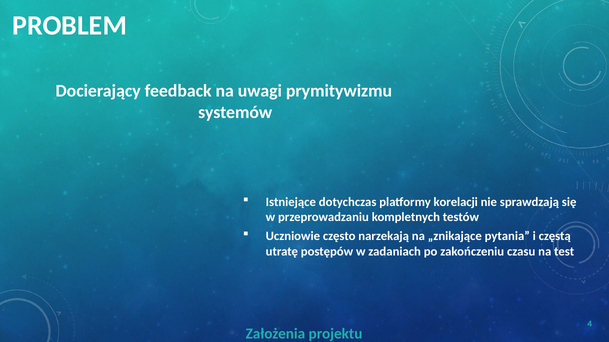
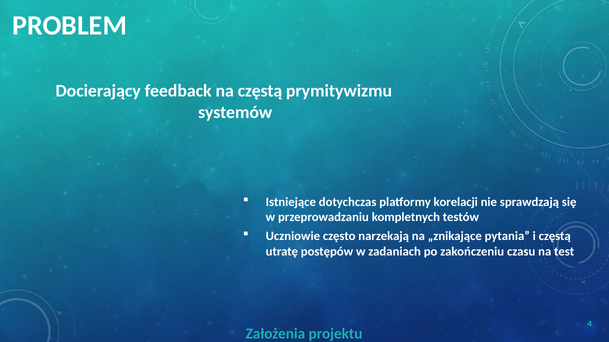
na uwagi: uwagi -> częstą
